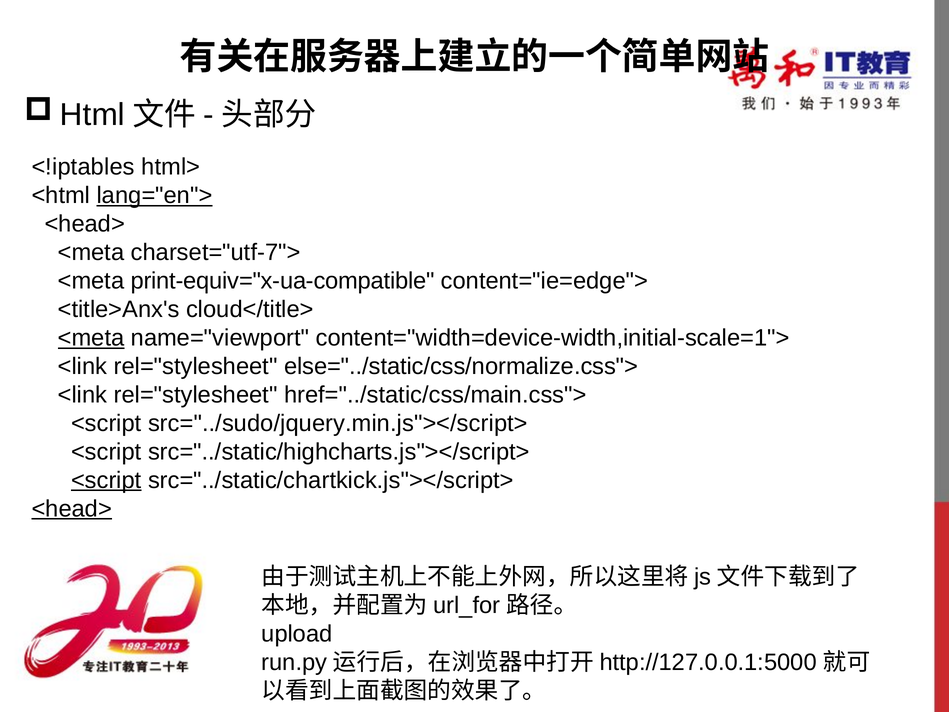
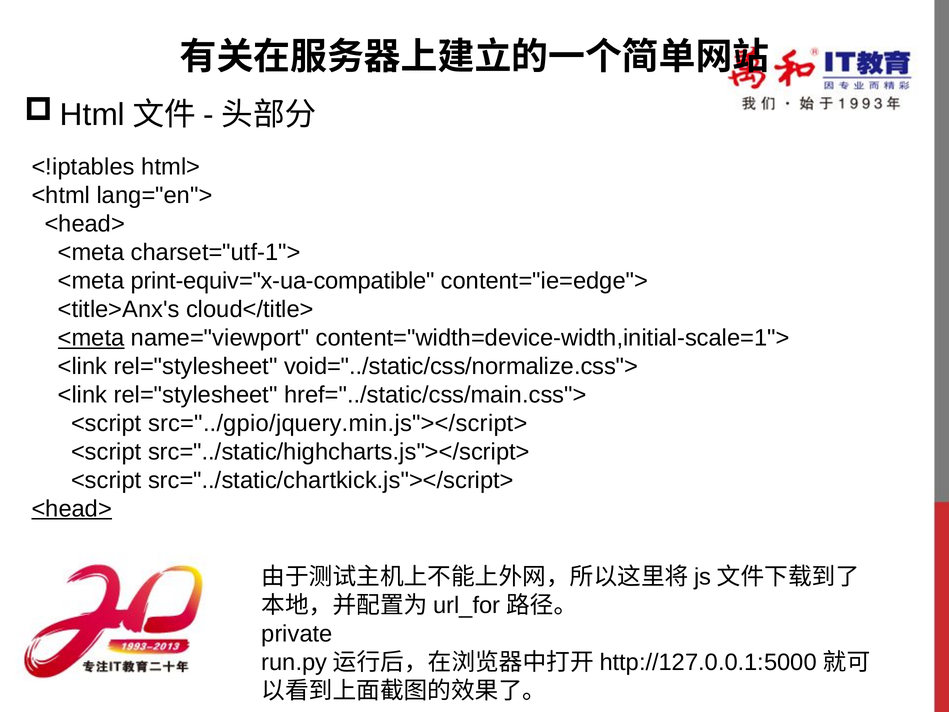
lang="en"> underline: present -> none
charset="utf-7">: charset="utf-7"> -> charset="utf-1">
else="../static/css/normalize.css">: else="../static/css/normalize.css"> -> void="../static/css/normalize.css">
src="../sudo/jquery.min.js"></script>: src="../sudo/jquery.min.js"></script> -> src="../gpio/jquery.min.js"></script>
<script at (106, 480) underline: present -> none
upload: upload -> private
